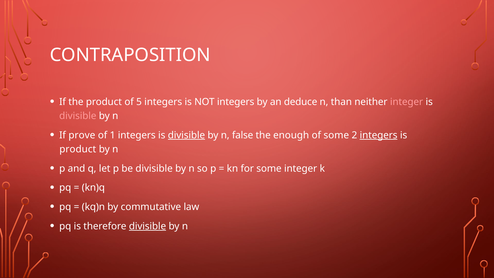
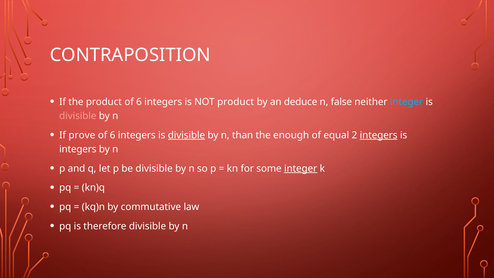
product of 5: 5 -> 6
NOT integers: integers -> product
than: than -> false
integer at (407, 102) colour: pink -> light blue
1 at (113, 135): 1 -> 6
false: false -> than
of some: some -> equal
product at (78, 149): product -> integers
integer at (301, 168) underline: none -> present
divisible at (148, 226) underline: present -> none
